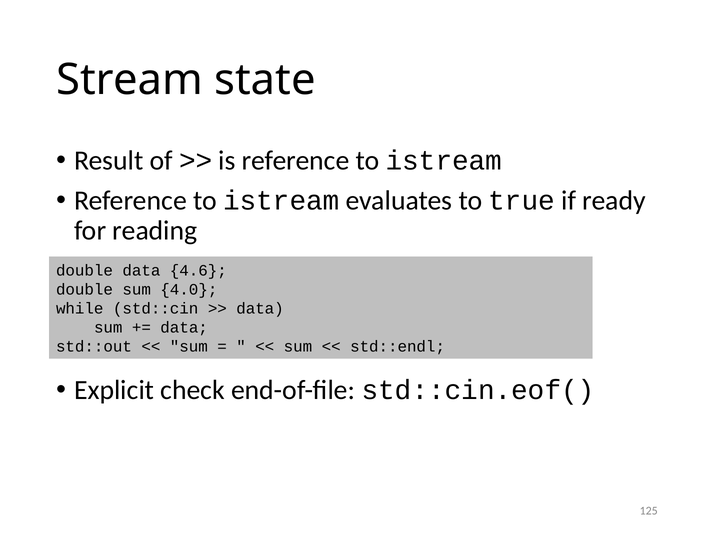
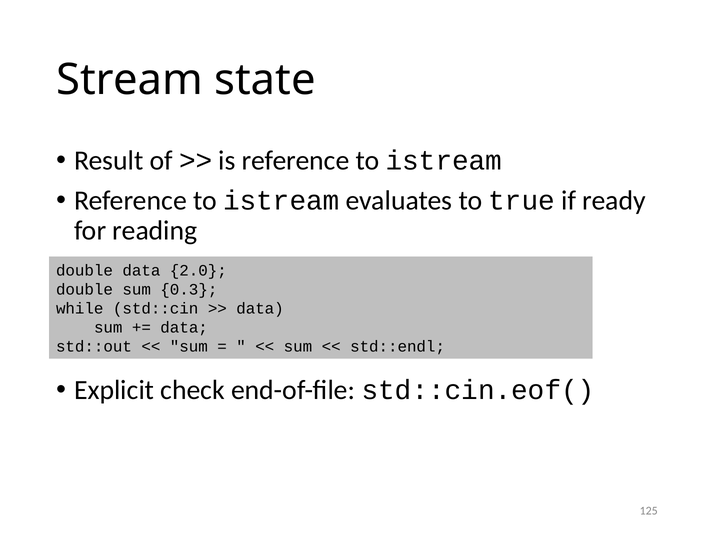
4.6: 4.6 -> 2.0
4.0: 4.0 -> 0.3
